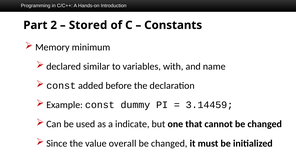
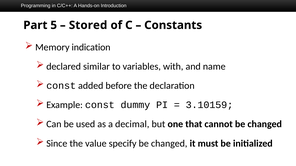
2: 2 -> 5
minimum: minimum -> indication
3.14459: 3.14459 -> 3.10159
indicate: indicate -> decimal
overall: overall -> specify
